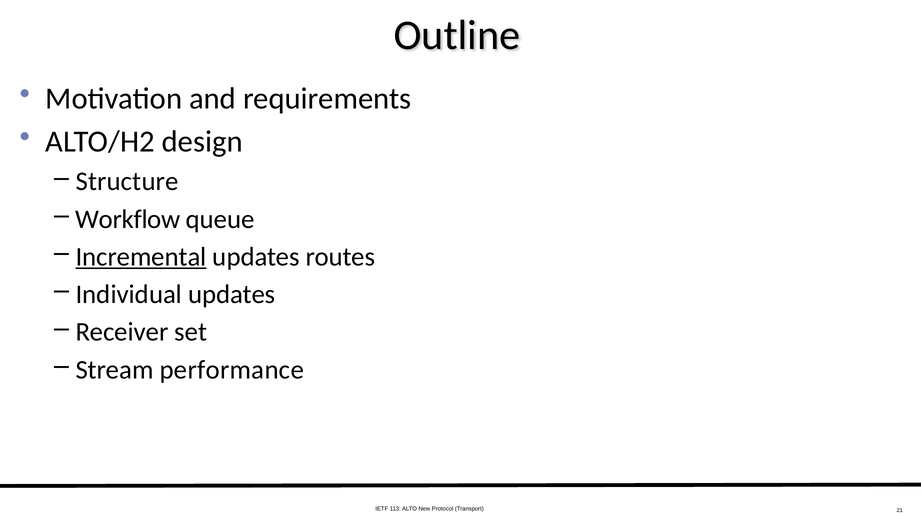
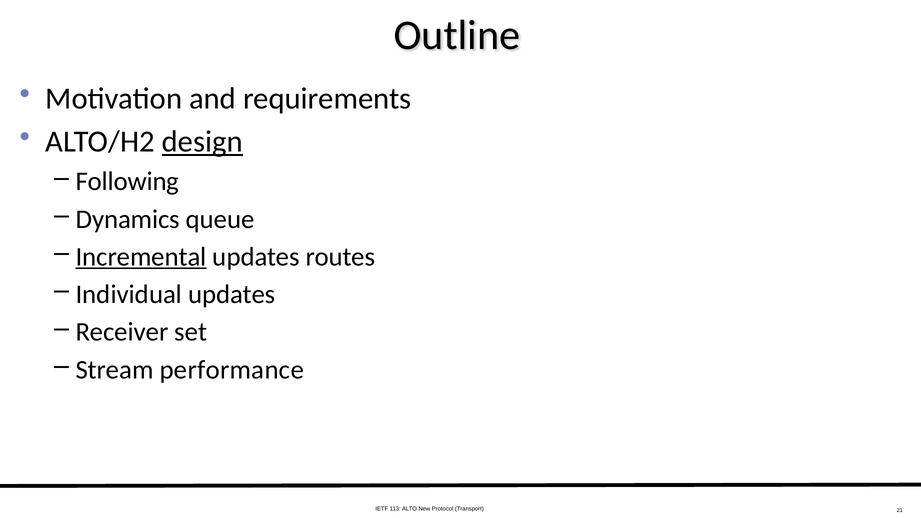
design underline: none -> present
Structure: Structure -> Following
Workflow: Workflow -> Dynamics
